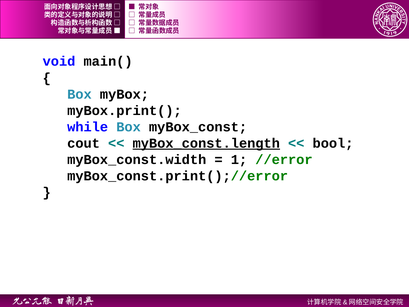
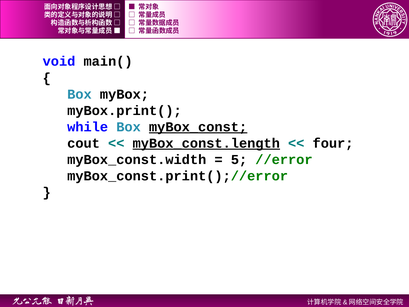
myBox_const underline: none -> present
bool: bool -> four
1: 1 -> 5
